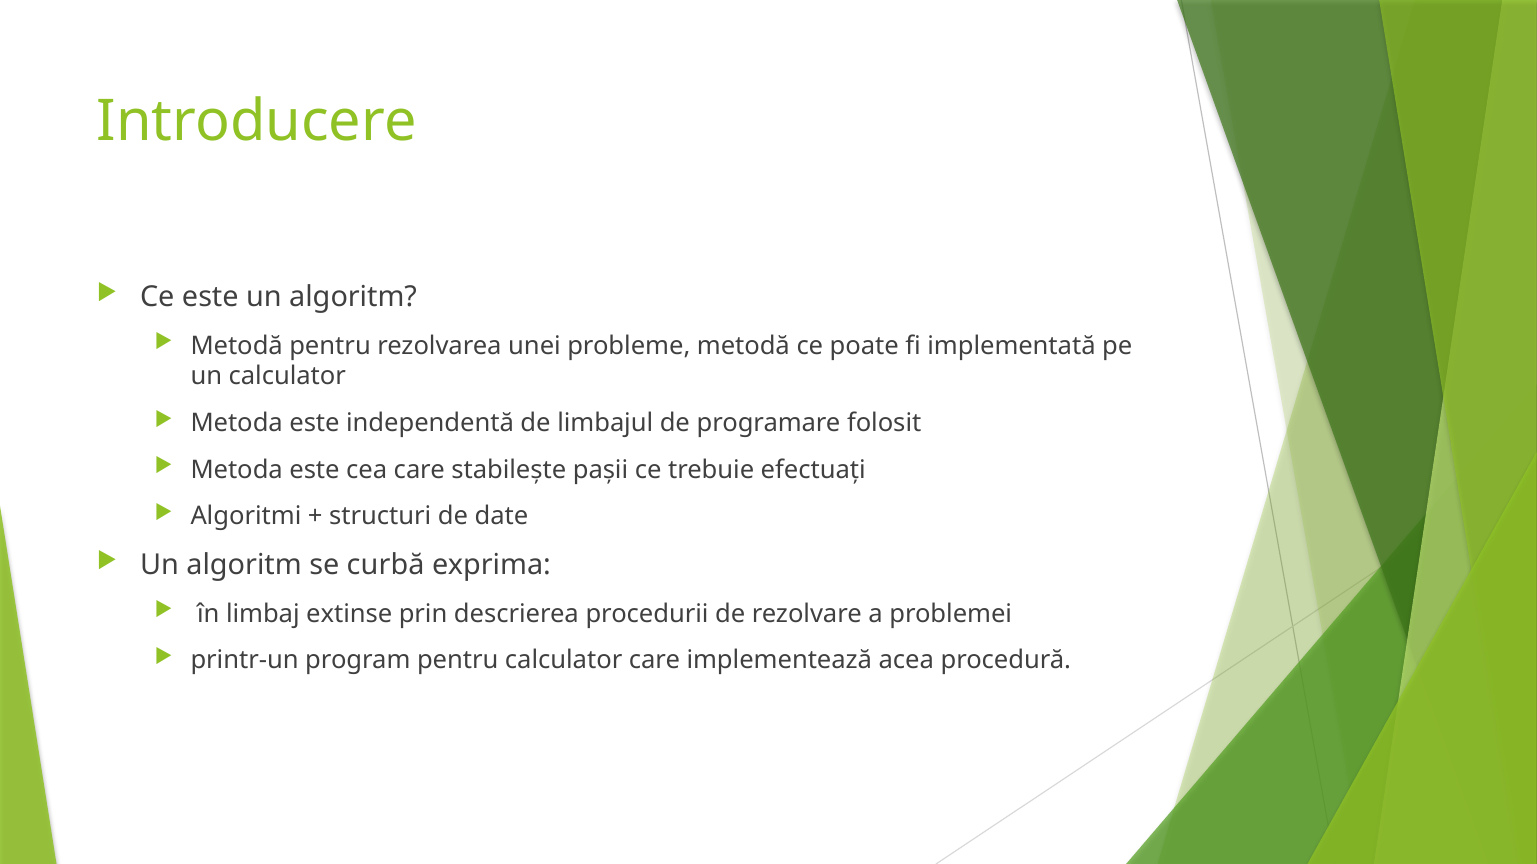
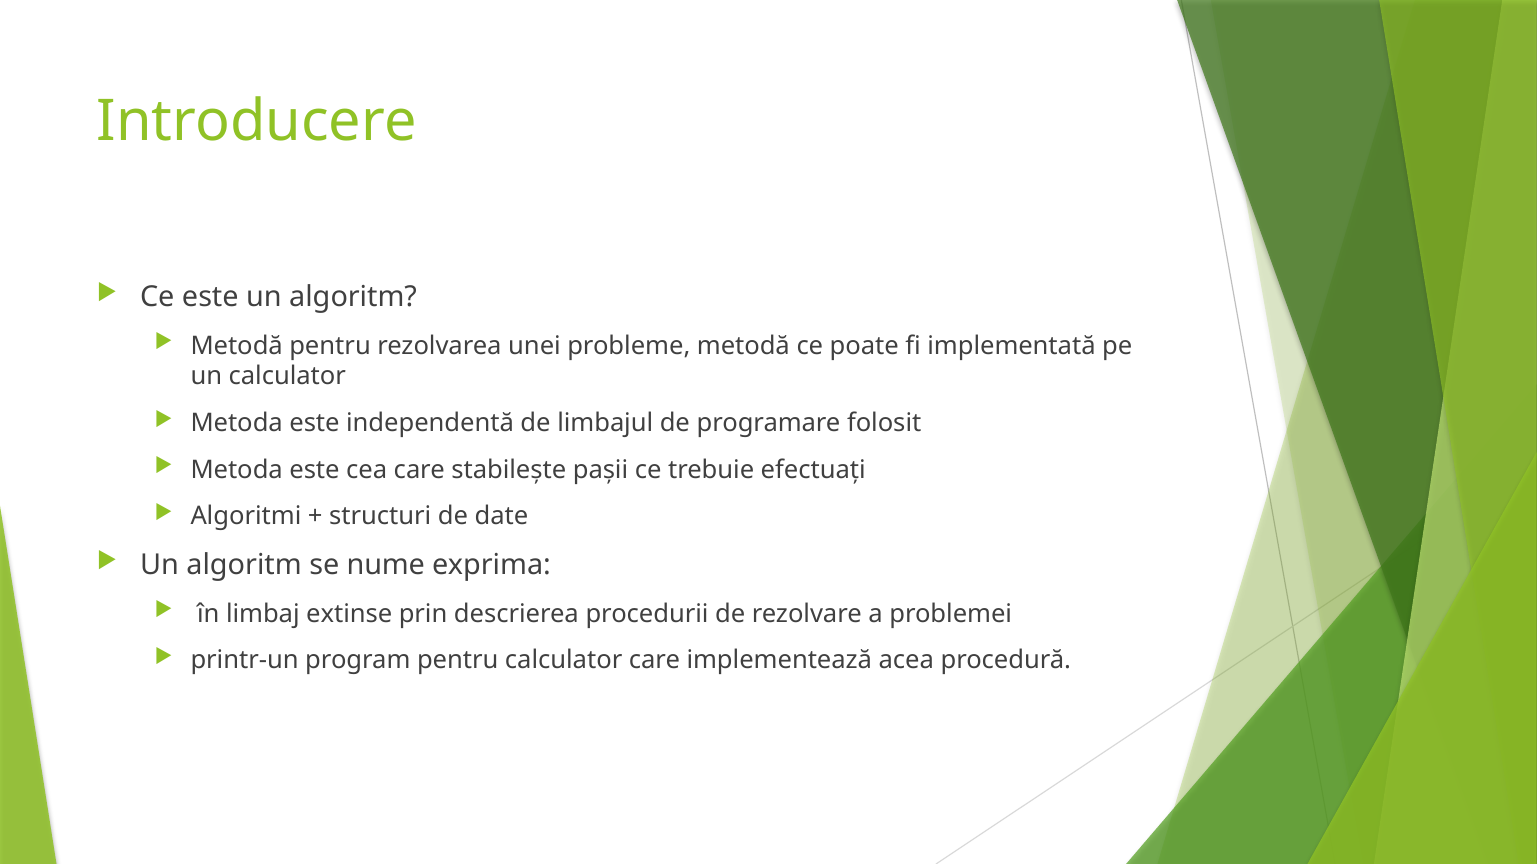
curbă: curbă -> nume
